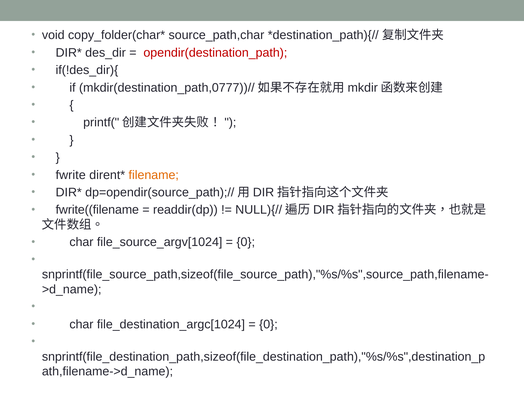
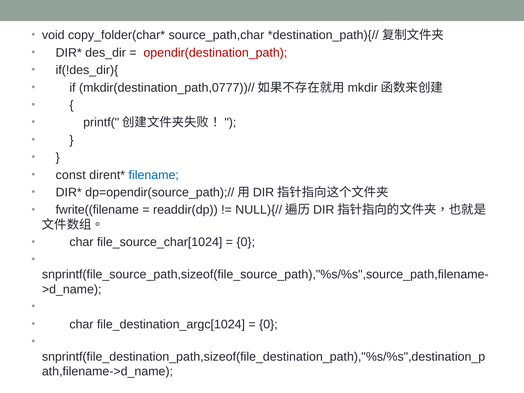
fwrite: fwrite -> const
filename colour: orange -> blue
file_source_argv[1024: file_source_argv[1024 -> file_source_char[1024
